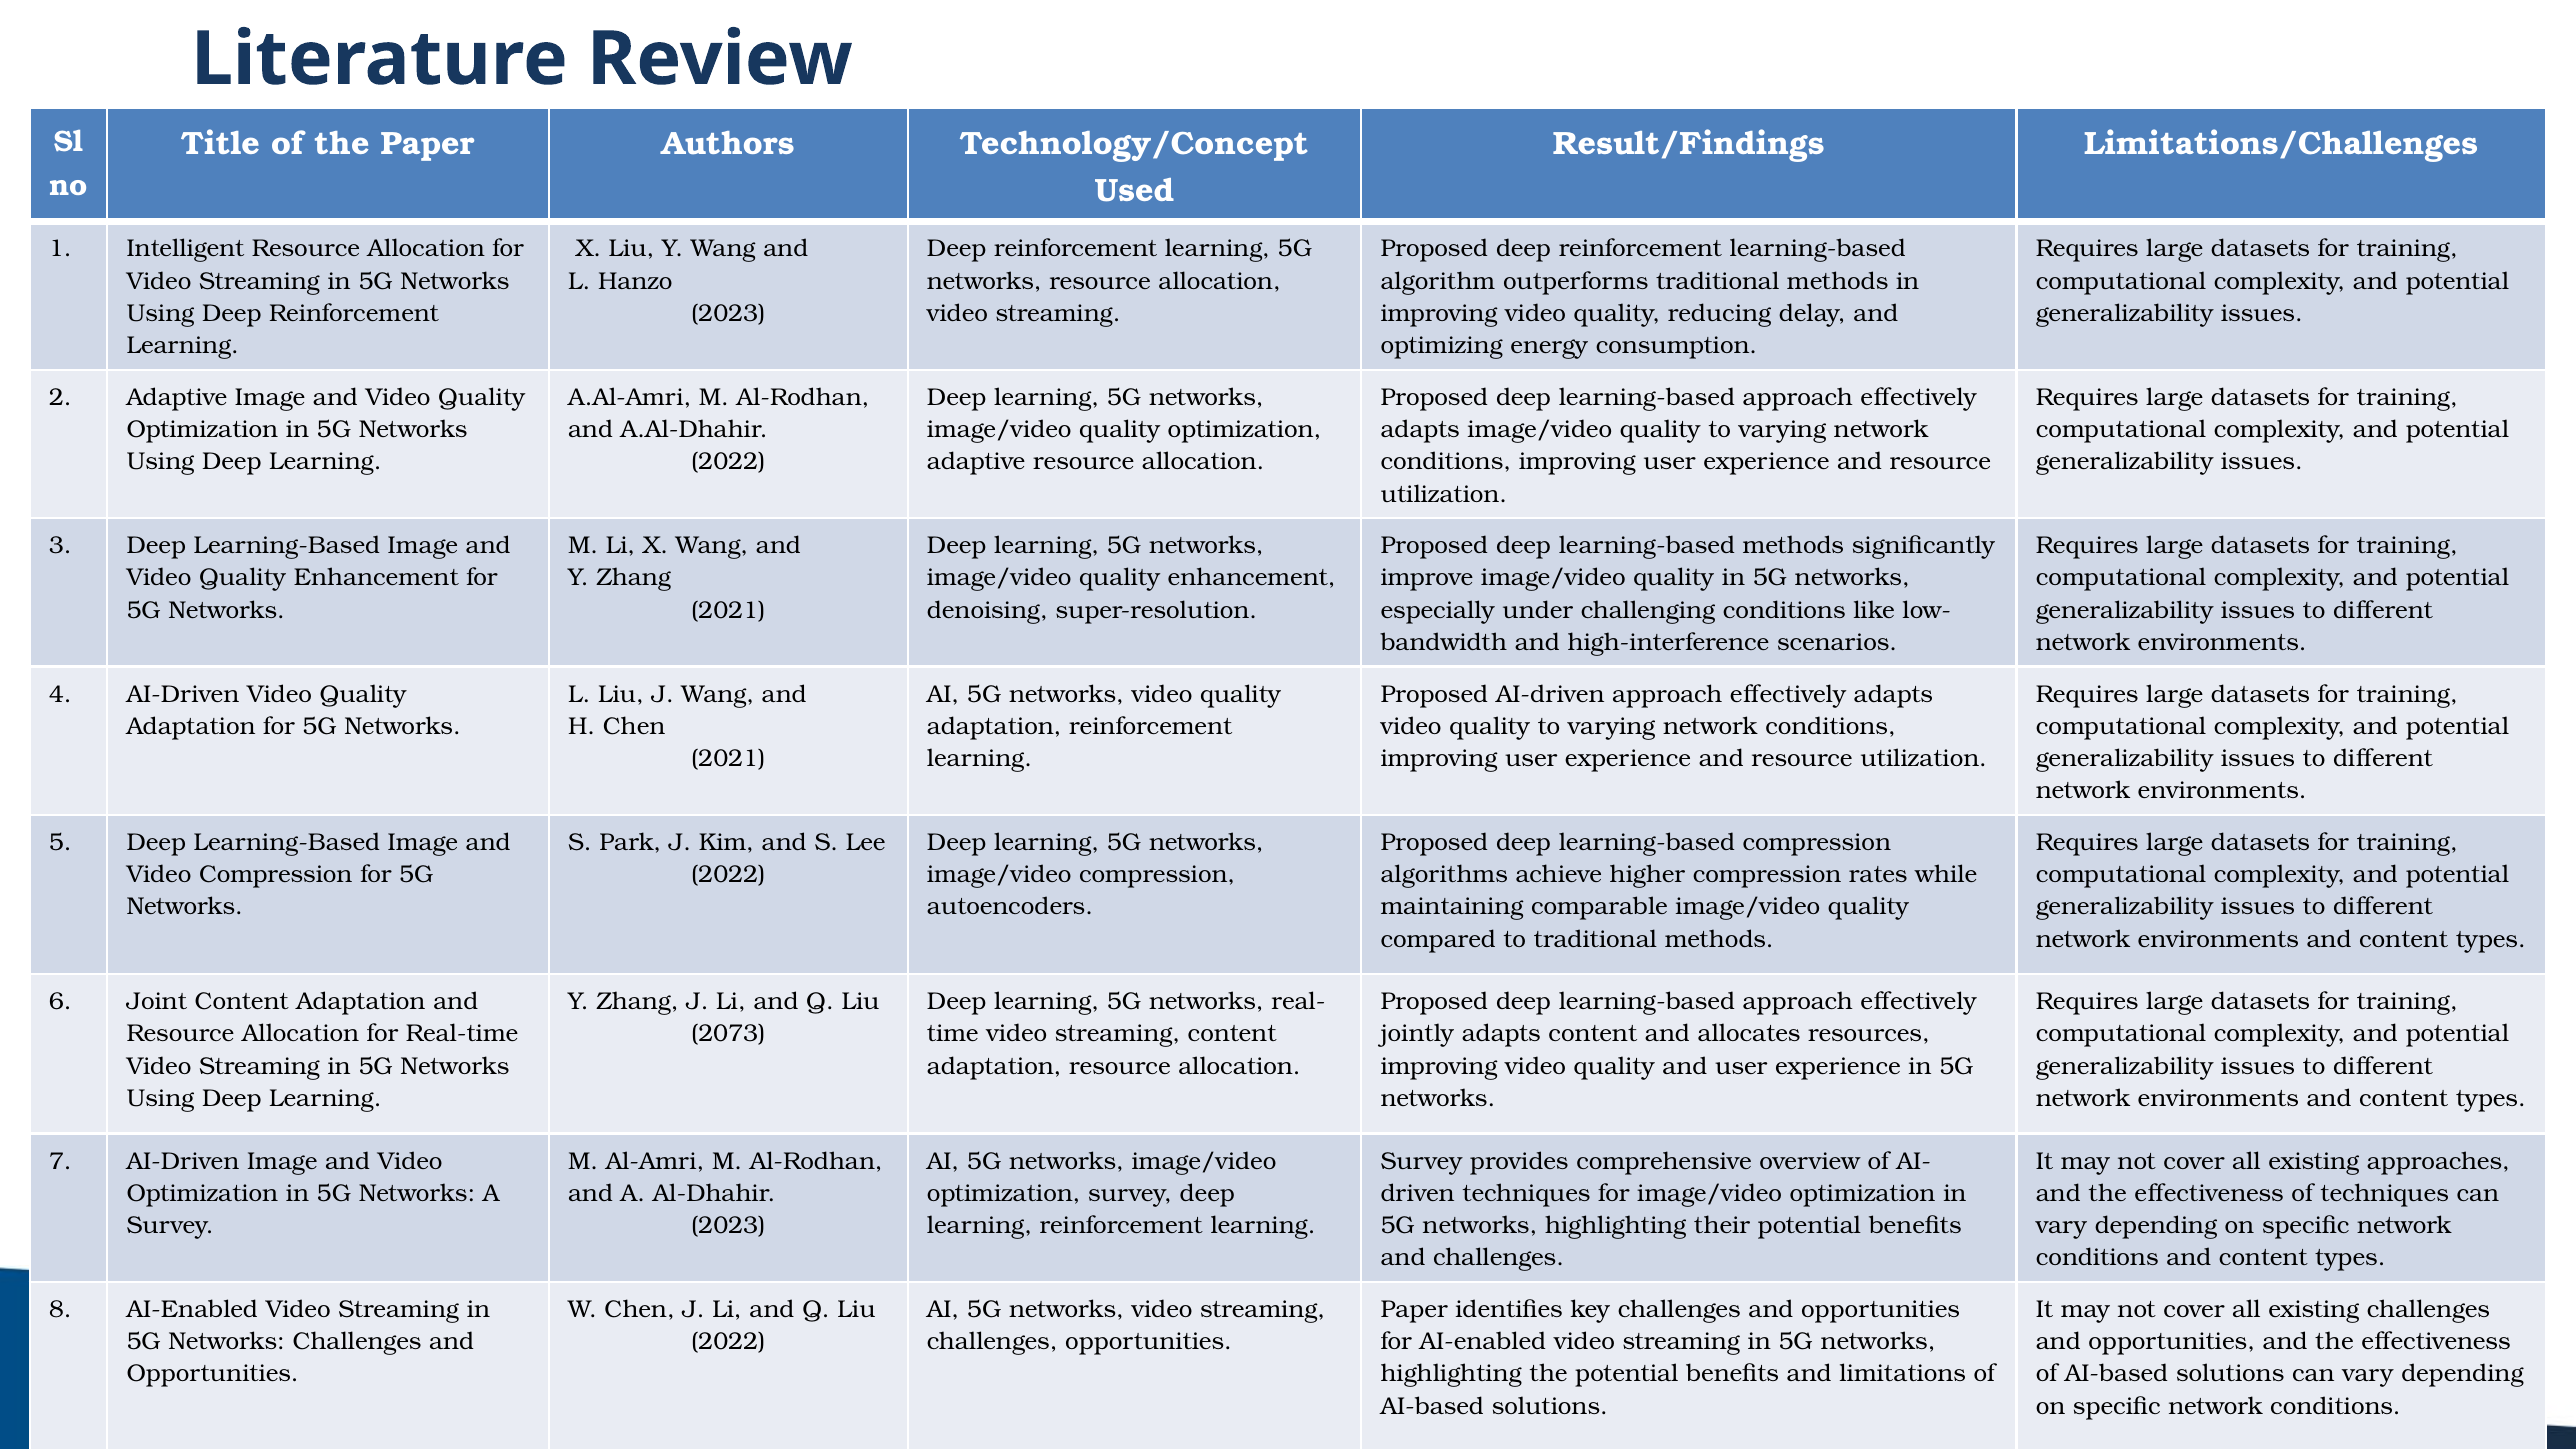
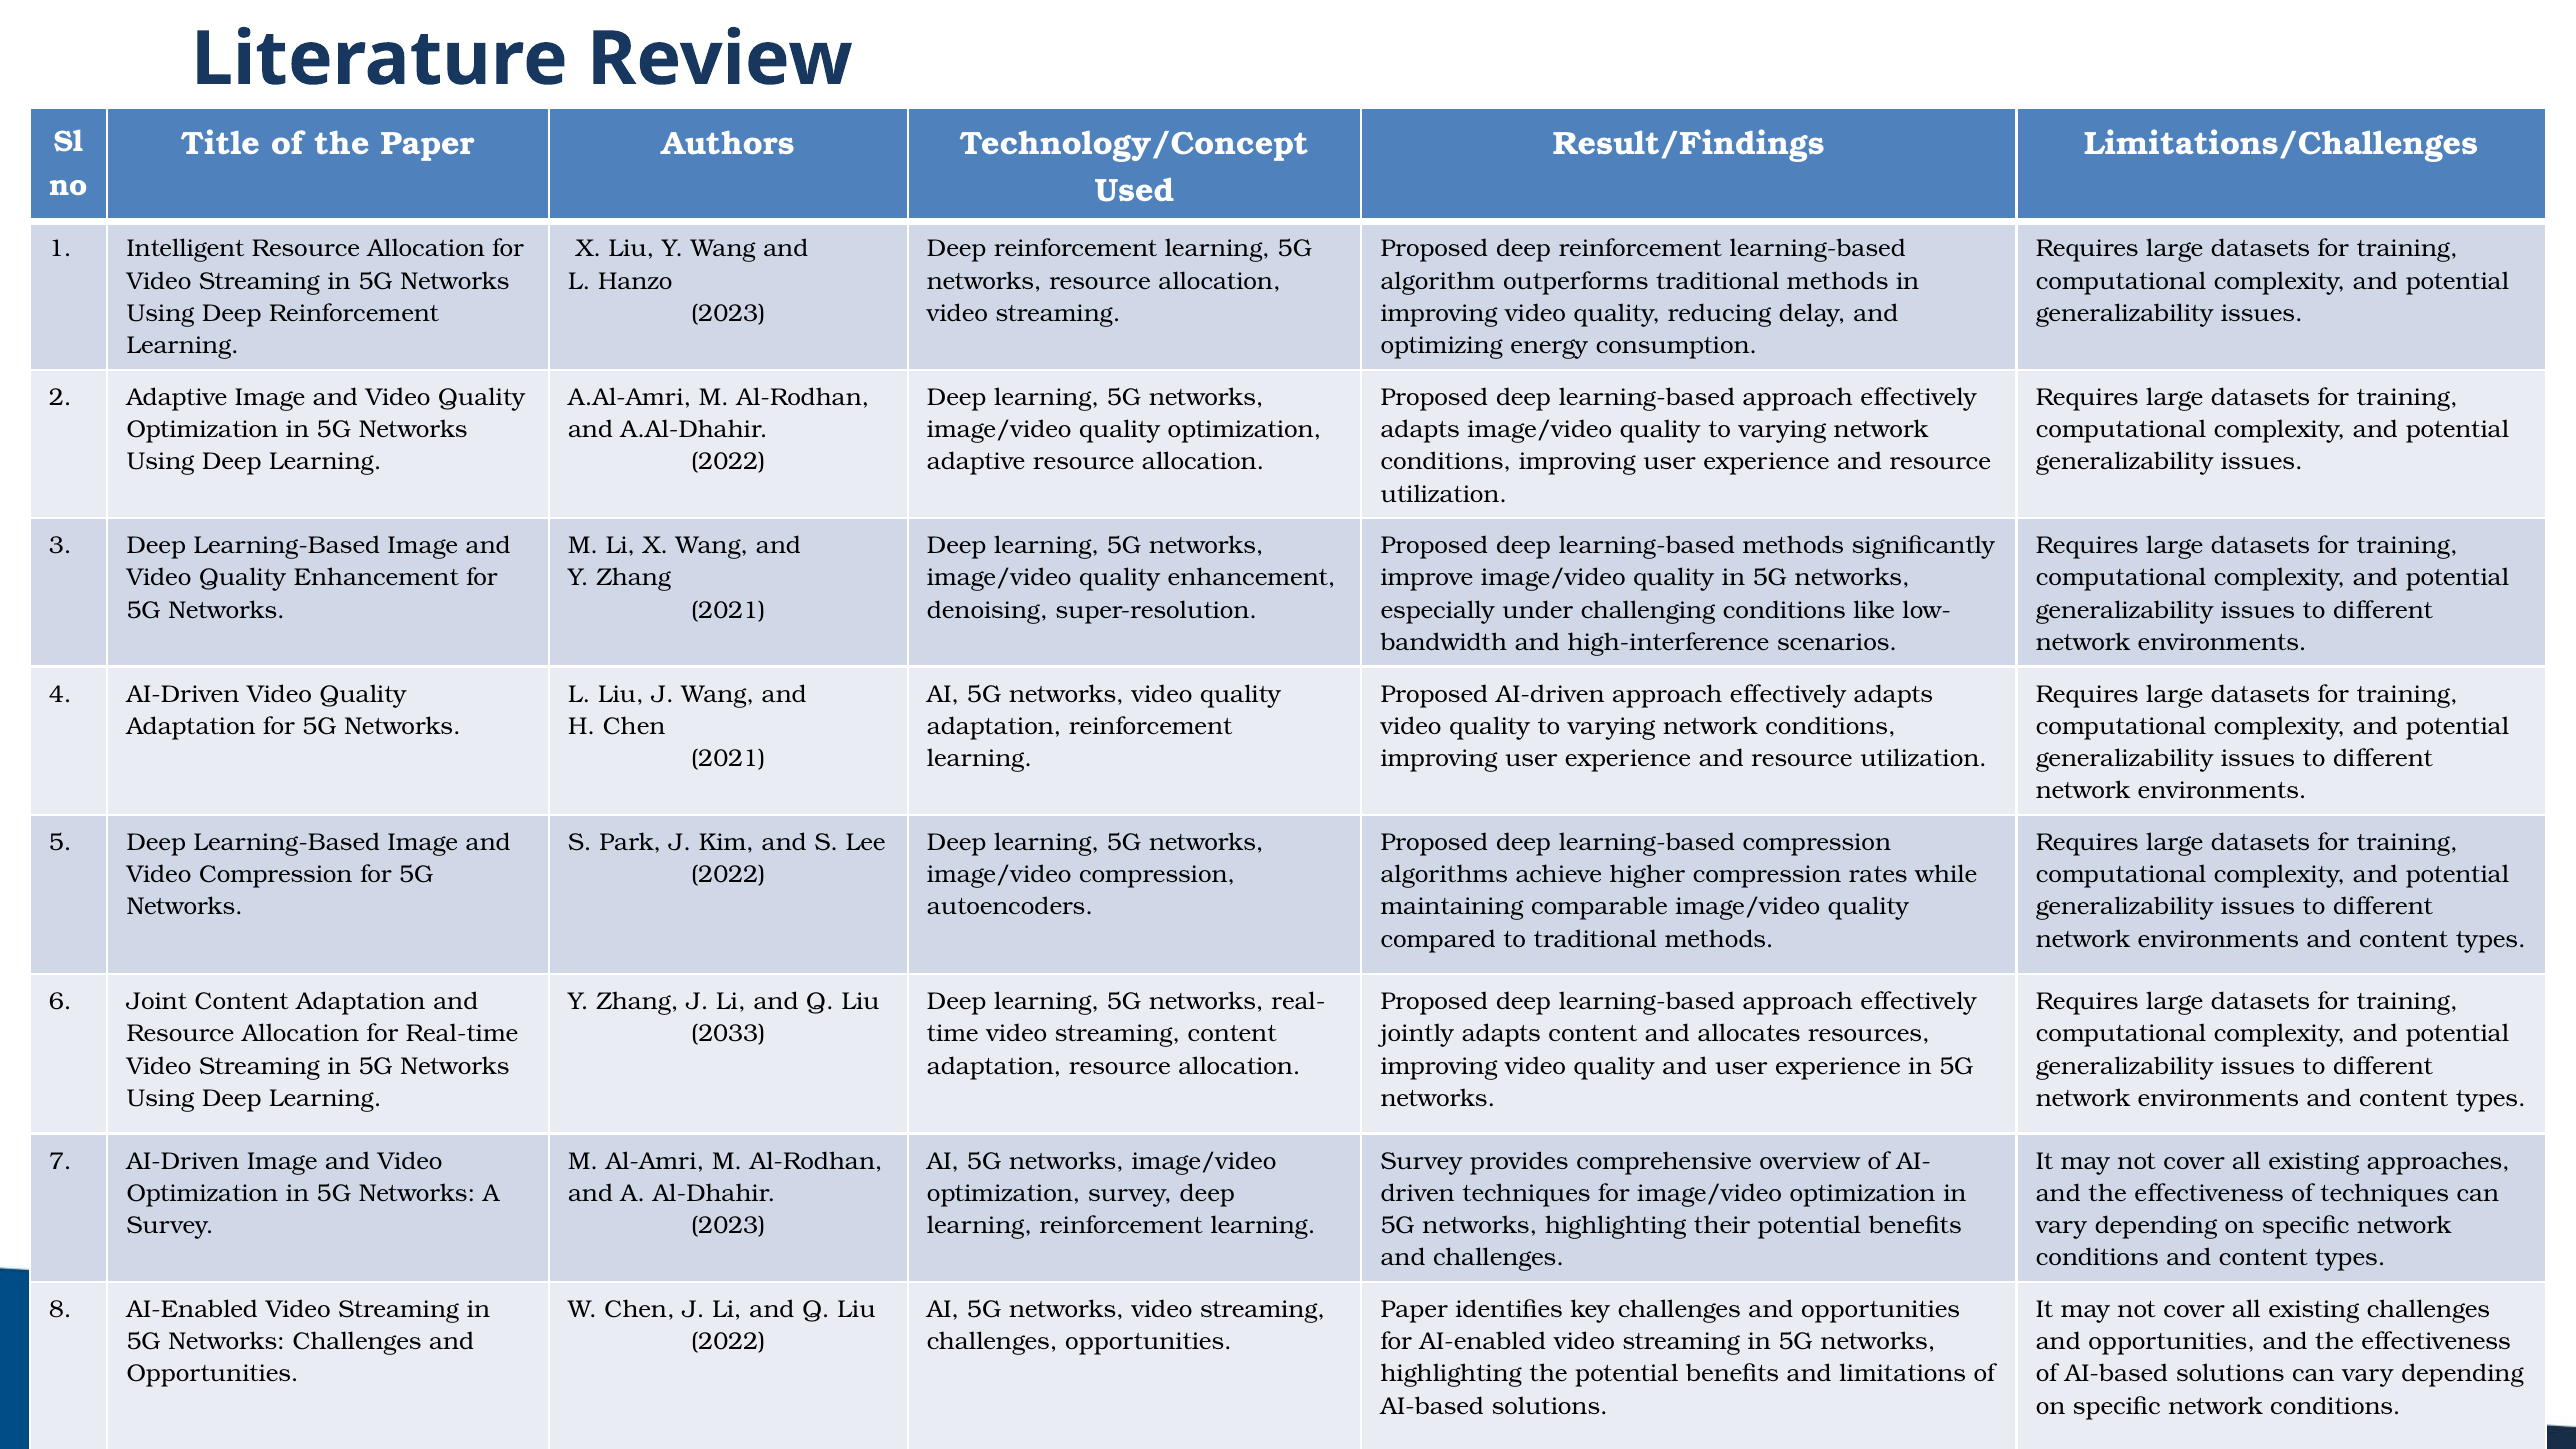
2073: 2073 -> 2033
